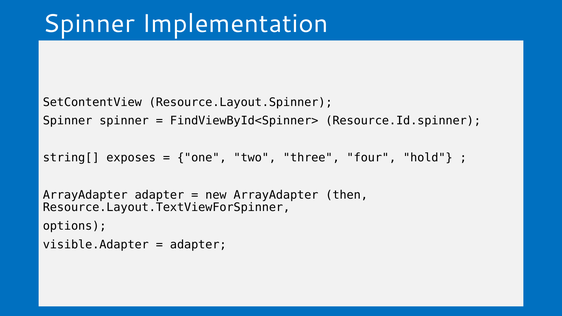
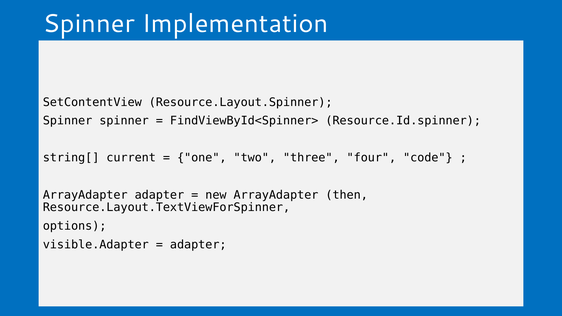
exposes: exposes -> current
hold: hold -> code
